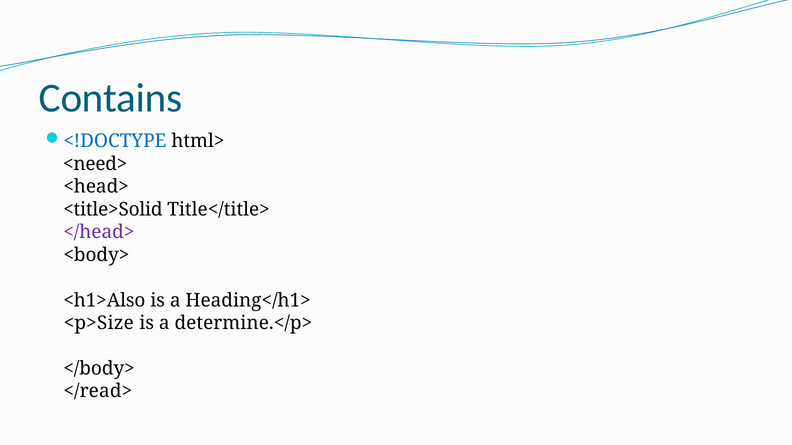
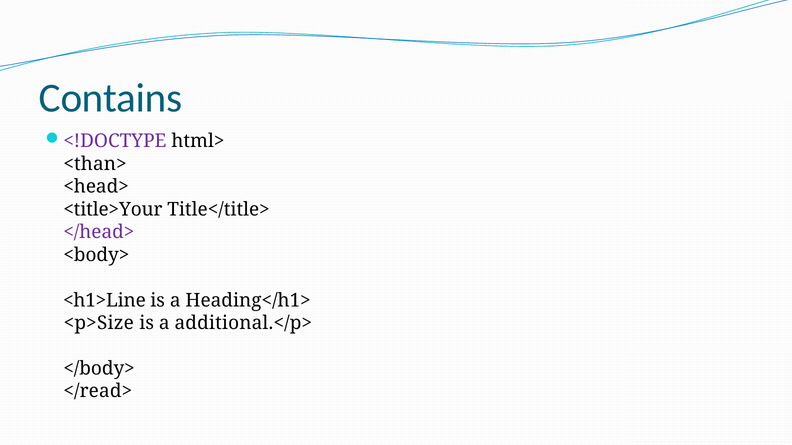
<!DOCTYPE colour: blue -> purple
<need>: <need> -> <than>
<title>Solid: <title>Solid -> <title>Your
<h1>Also: <h1>Also -> <h1>Line
determine.</p>: determine.</p> -> additional.</p>
